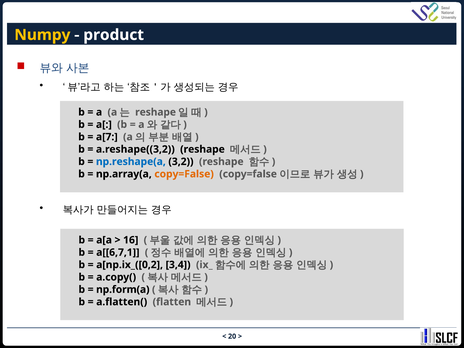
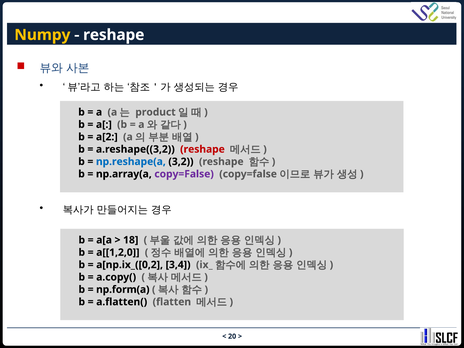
product at (114, 35): product -> reshape
reshape at (156, 112): reshape -> product
a[7: a[7 -> a[2
reshape at (202, 149) colour: black -> red
copy=False at (184, 174) colour: orange -> purple
16: 16 -> 18
a[[6,7,1: a[[6,7,1 -> a[[1,2,0
